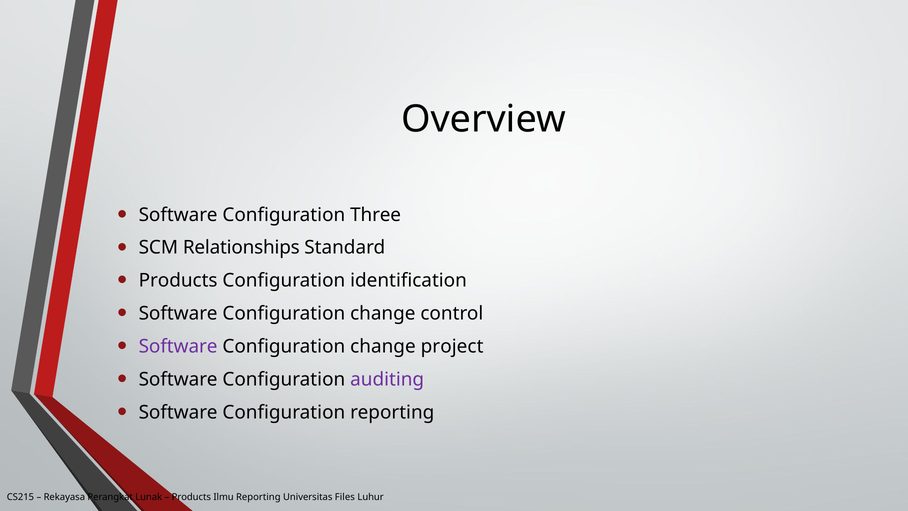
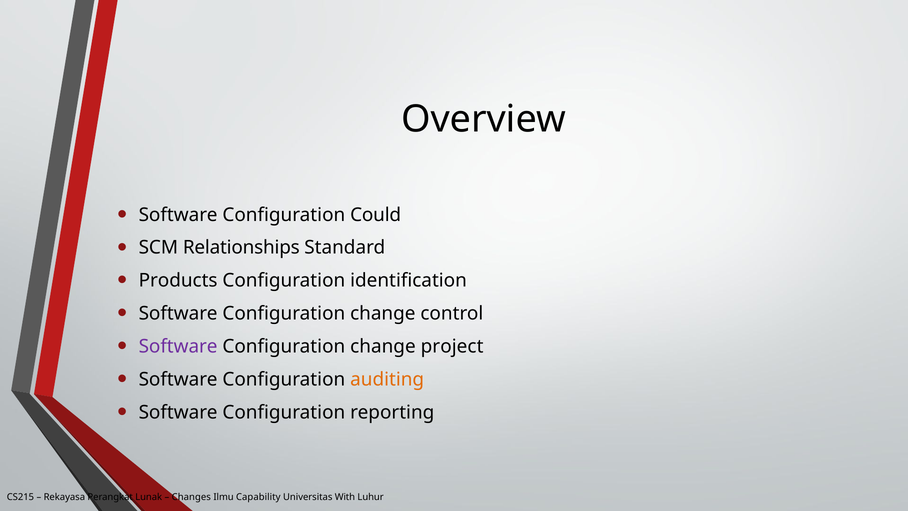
Three: Three -> Could
auditing colour: purple -> orange
Products at (191, 497): Products -> Changes
Ilmu Reporting: Reporting -> Capability
Files: Files -> With
